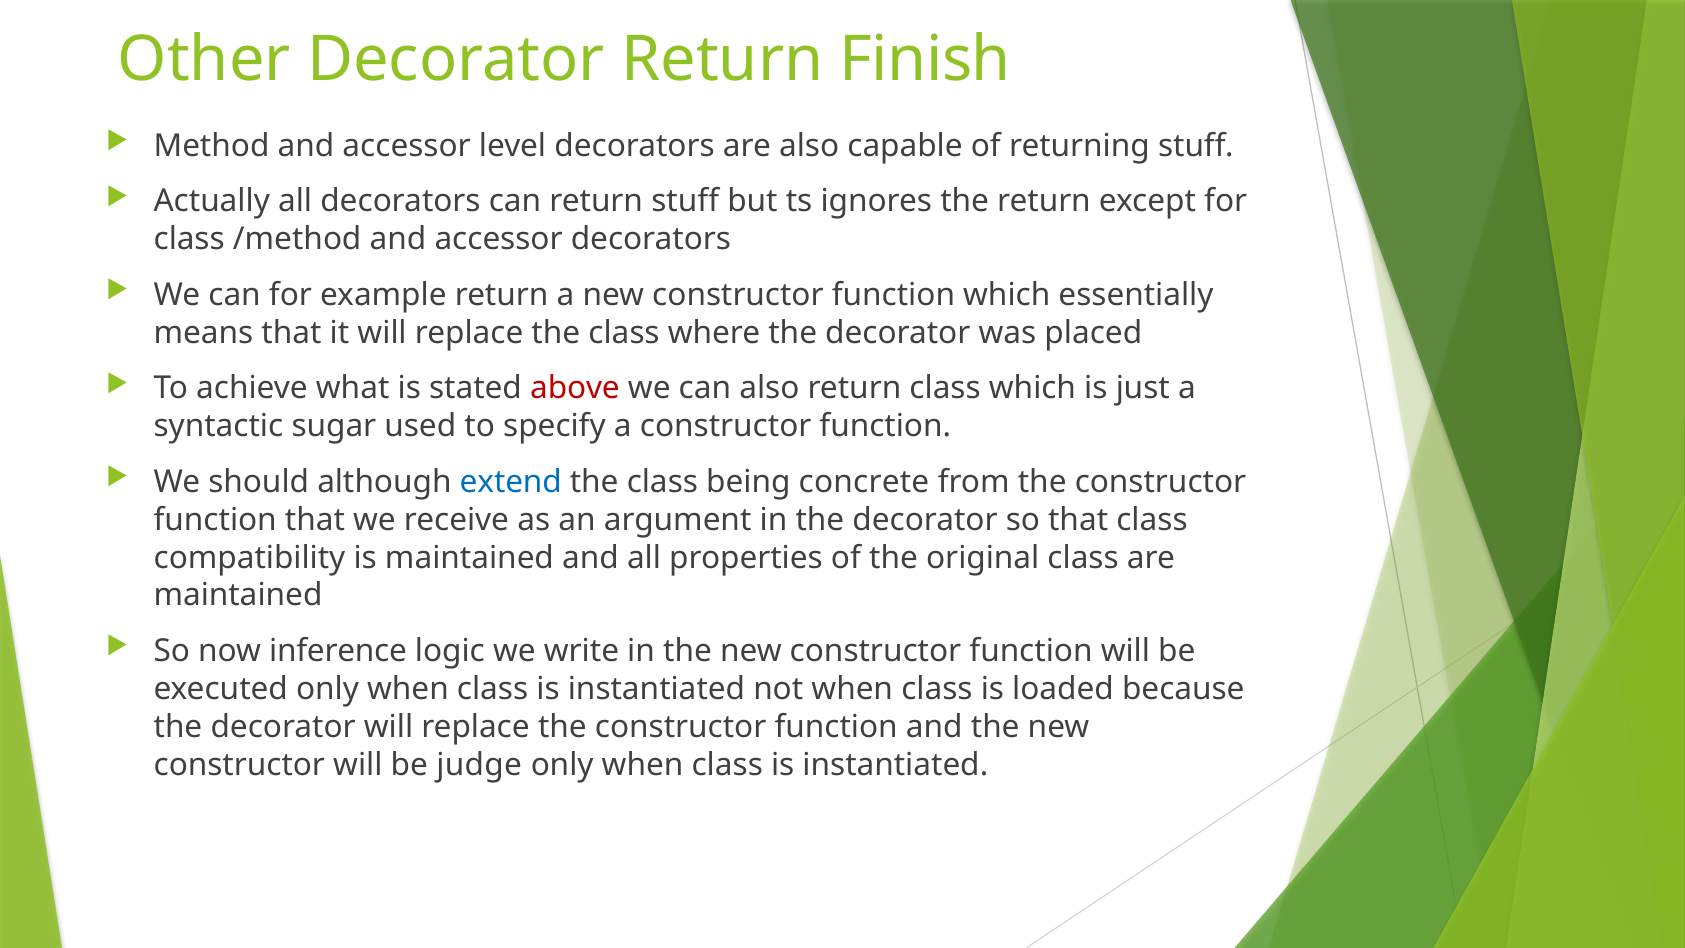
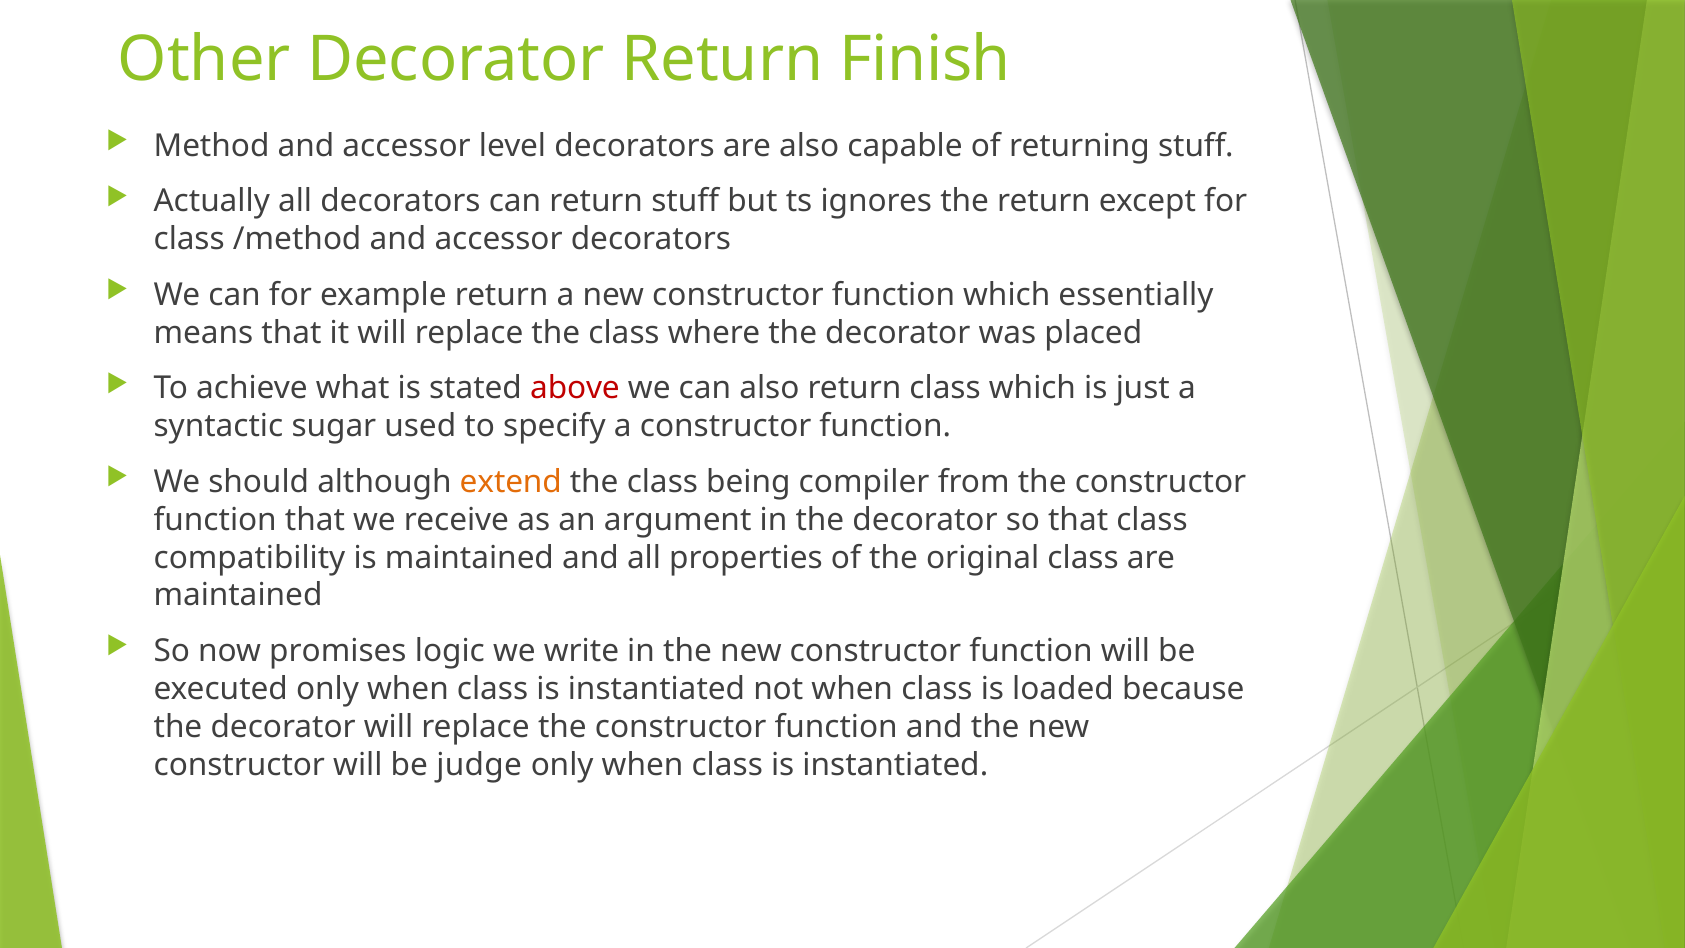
extend colour: blue -> orange
concrete: concrete -> compiler
inference: inference -> promises
